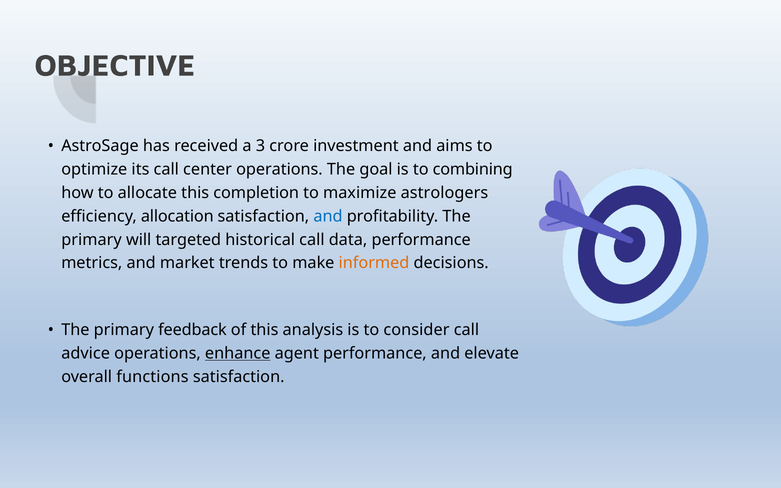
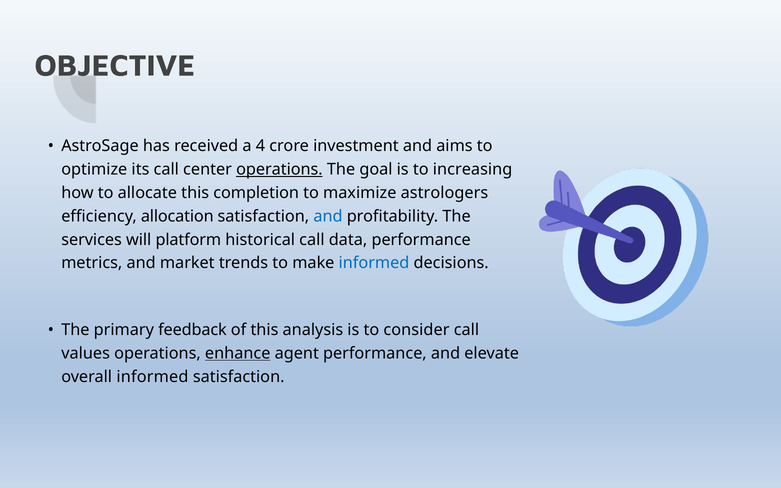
3: 3 -> 4
operations at (279, 169) underline: none -> present
combining: combining -> increasing
primary at (91, 240): primary -> services
targeted: targeted -> platform
informed at (374, 263) colour: orange -> blue
advice: advice -> values
overall functions: functions -> informed
